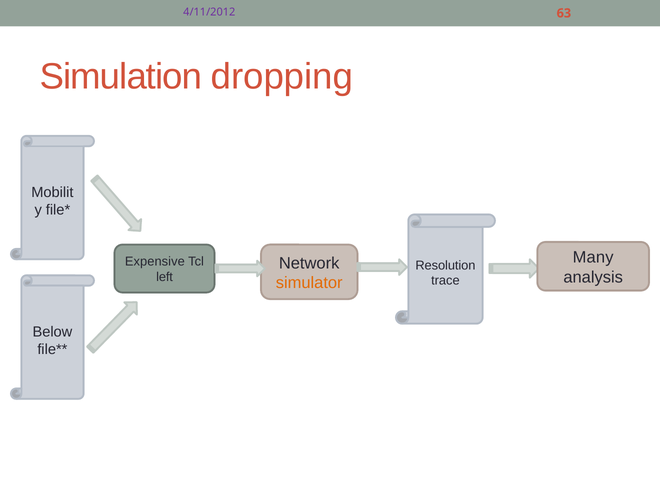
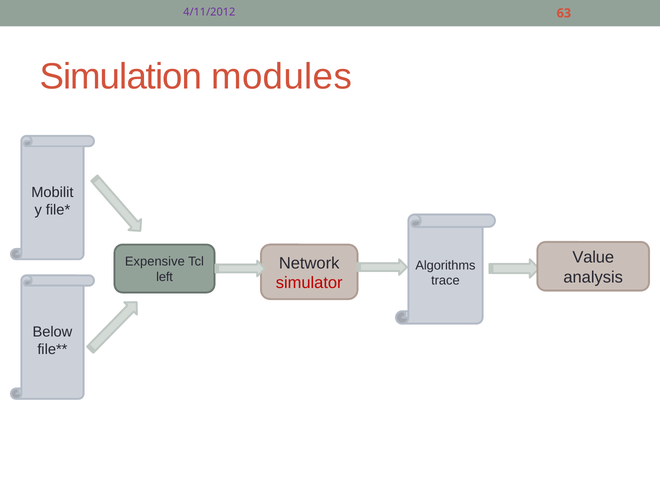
dropping: dropping -> modules
Many: Many -> Value
Resolution: Resolution -> Algorithms
simulator colour: orange -> red
